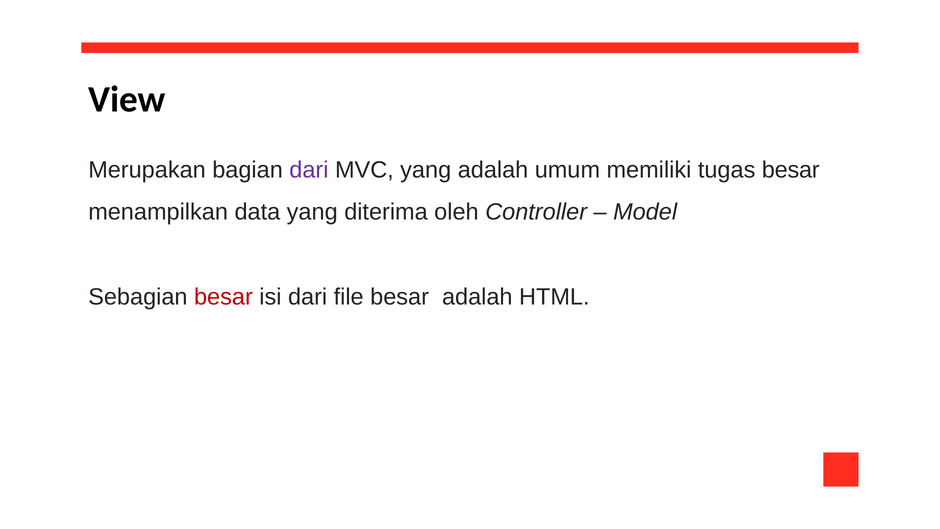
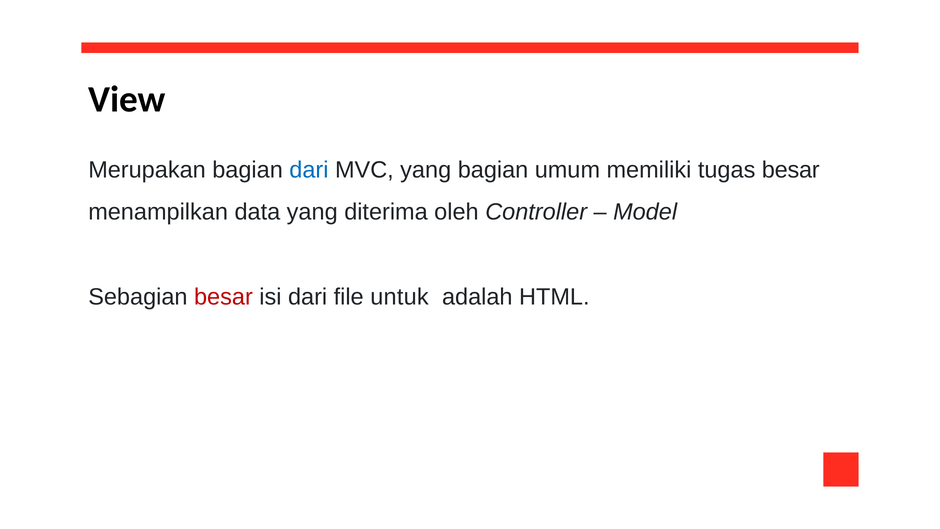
dari at (309, 170) colour: purple -> blue
yang adalah: adalah -> bagian
file besar: besar -> untuk
